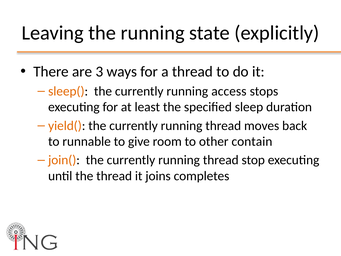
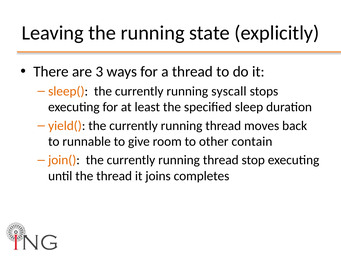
access: access -> syscall
